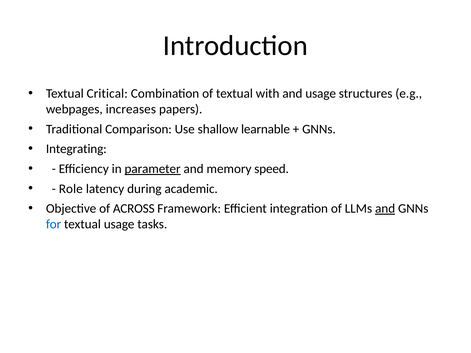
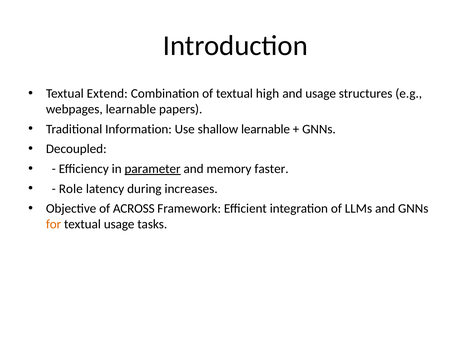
Critical: Critical -> Extend
with: with -> high
webpages increases: increases -> learnable
Comparison: Comparison -> Information
Integrating: Integrating -> Decoupled
speed: speed -> faster
academic: academic -> increases
and at (385, 209) underline: present -> none
for colour: blue -> orange
